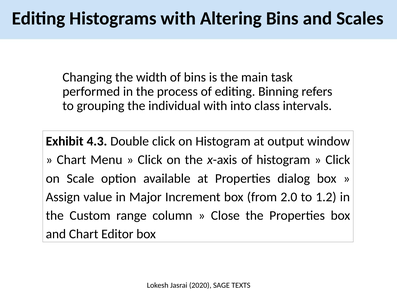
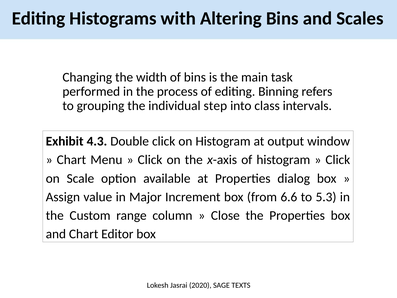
individual with: with -> step
2.0: 2.0 -> 6.6
1.2: 1.2 -> 5.3
